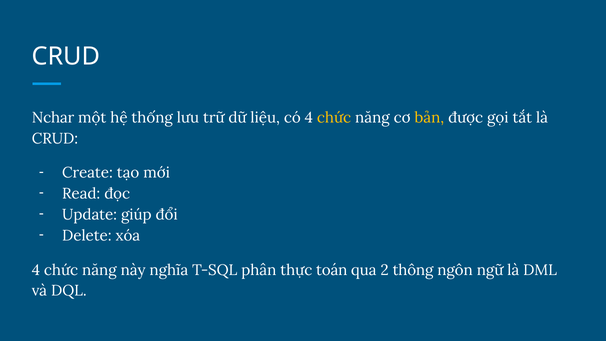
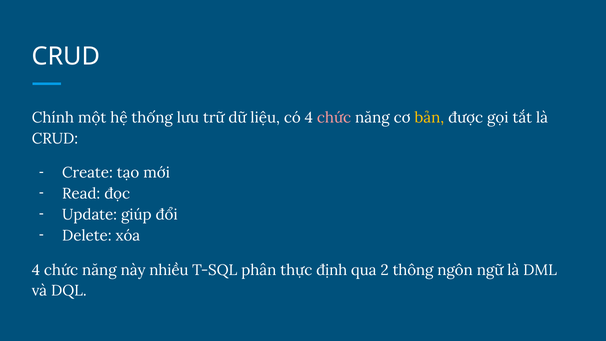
Nchar: Nchar -> Chính
chức at (334, 118) colour: yellow -> pink
nghĩa: nghĩa -> nhiều
toán: toán -> định
